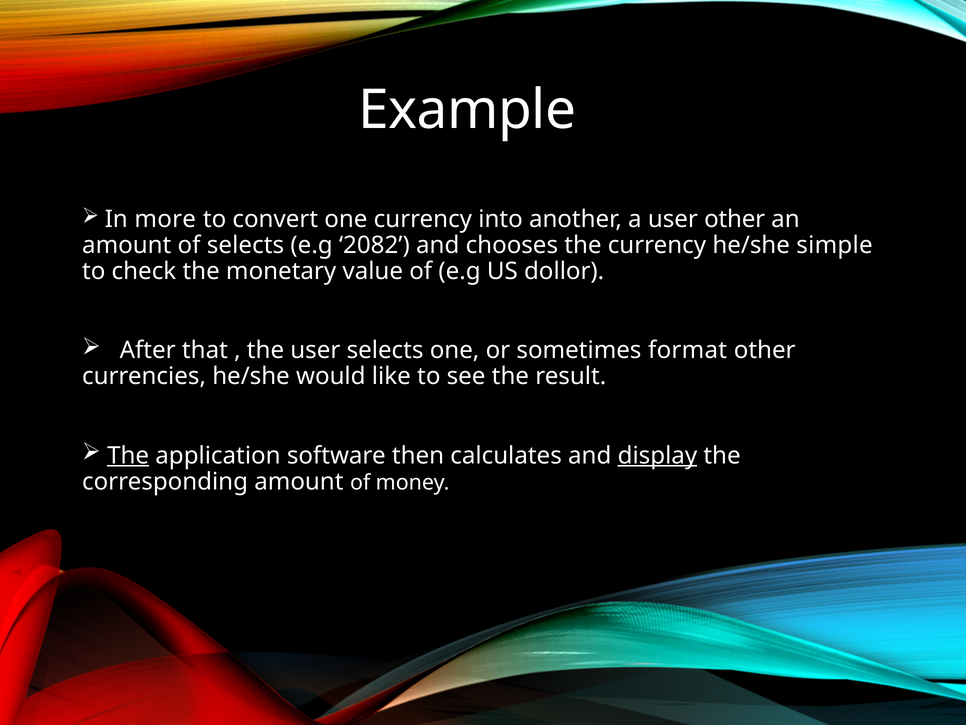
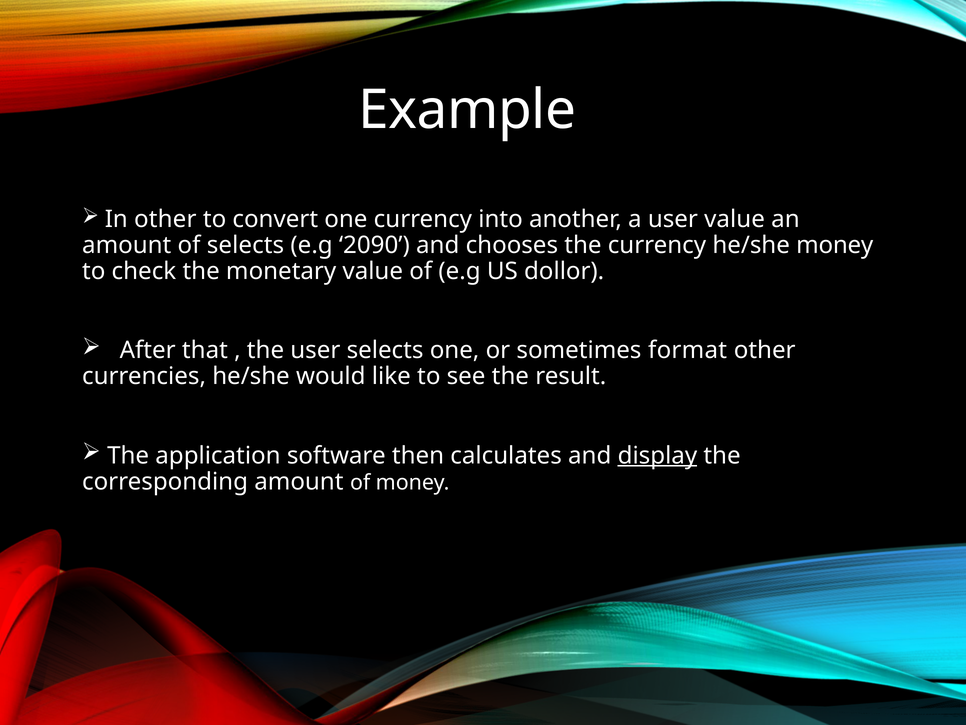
In more: more -> other
user other: other -> value
2082: 2082 -> 2090
he/she simple: simple -> money
The at (128, 455) underline: present -> none
